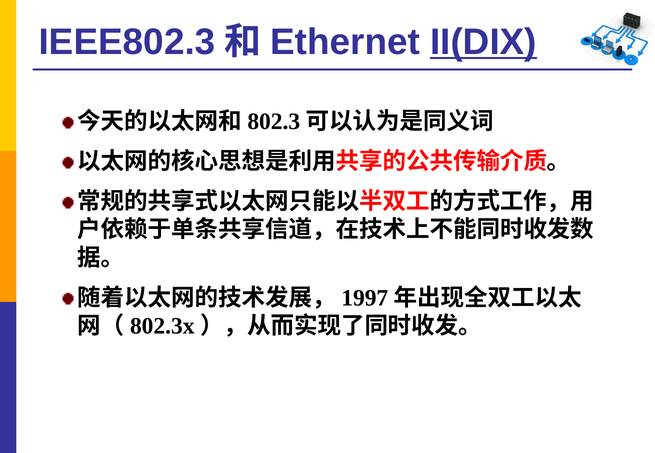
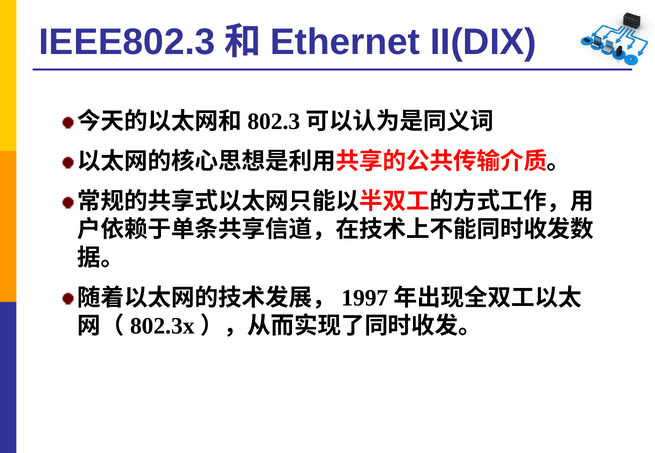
II(DIX underline: present -> none
